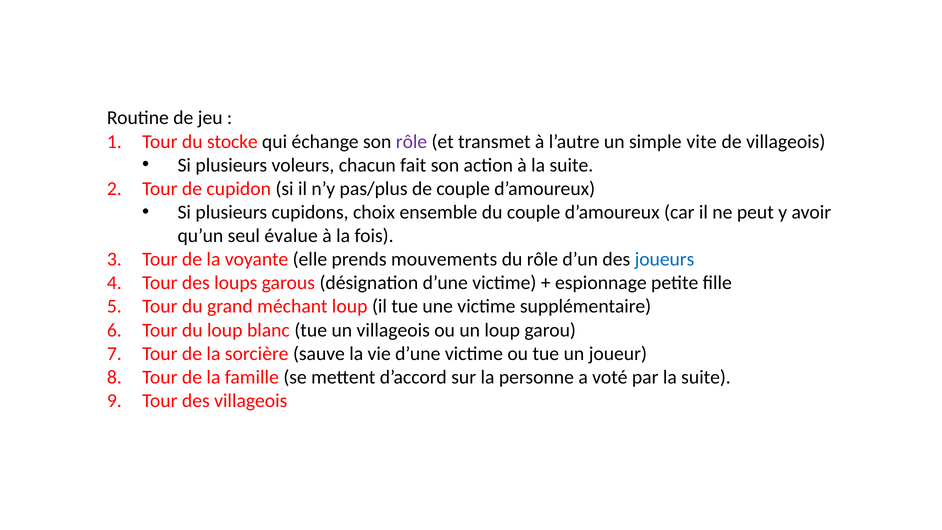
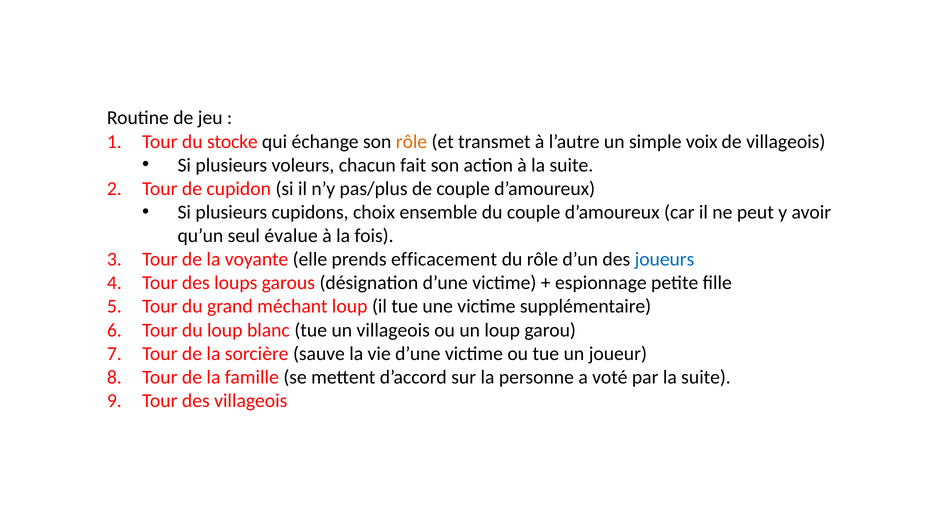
rôle at (411, 141) colour: purple -> orange
vite: vite -> voix
mouvements: mouvements -> efficacement
